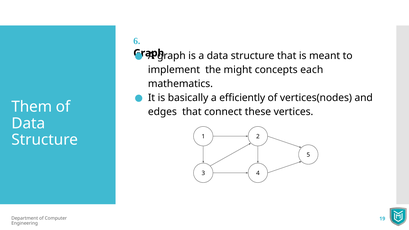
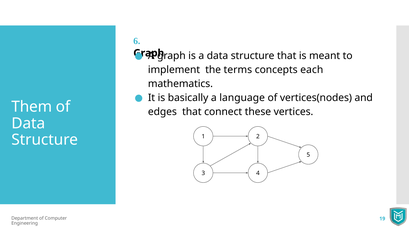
might: might -> terms
eﬃciently: eﬃciently -> language
